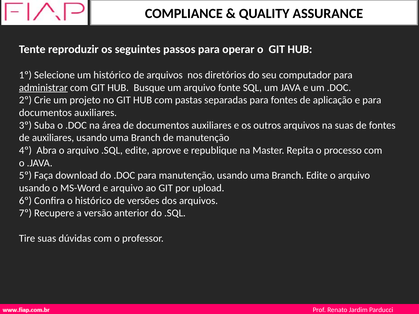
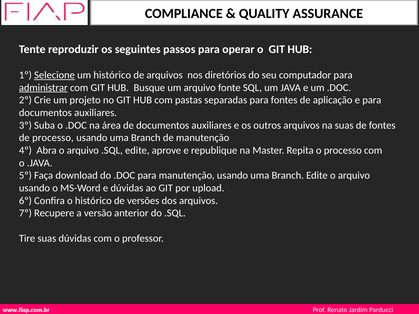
Selecione underline: none -> present
de auxiliares: auxiliares -> processo
e arquivo: arquivo -> dúvidas
